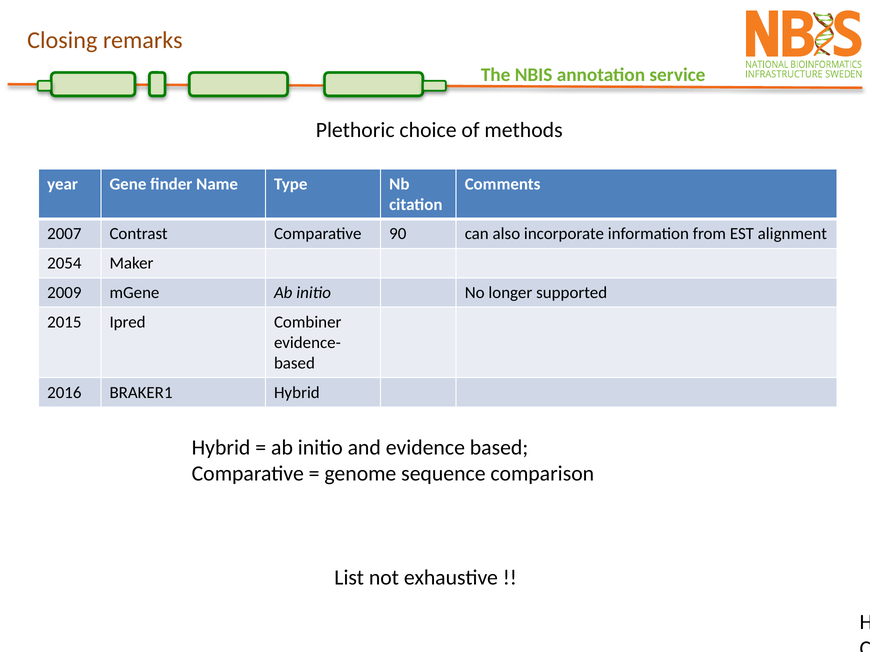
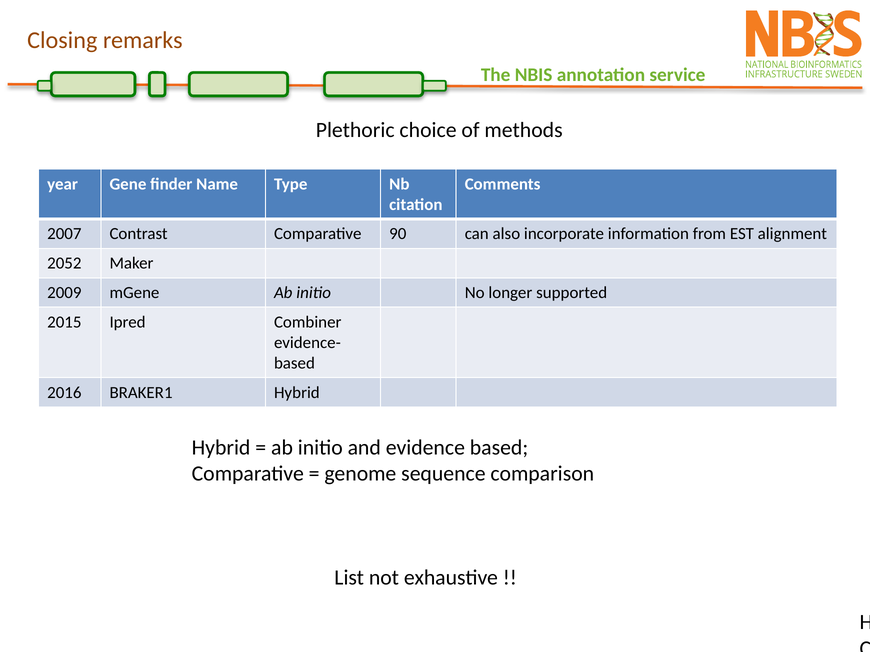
2054: 2054 -> 2052
